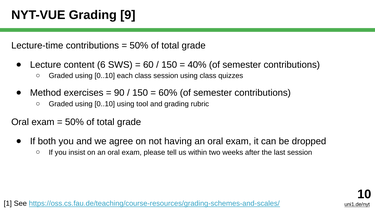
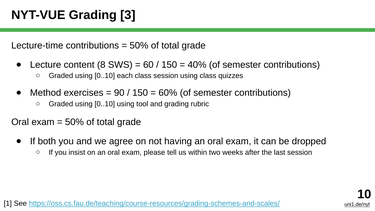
9: 9 -> 3
6: 6 -> 8
